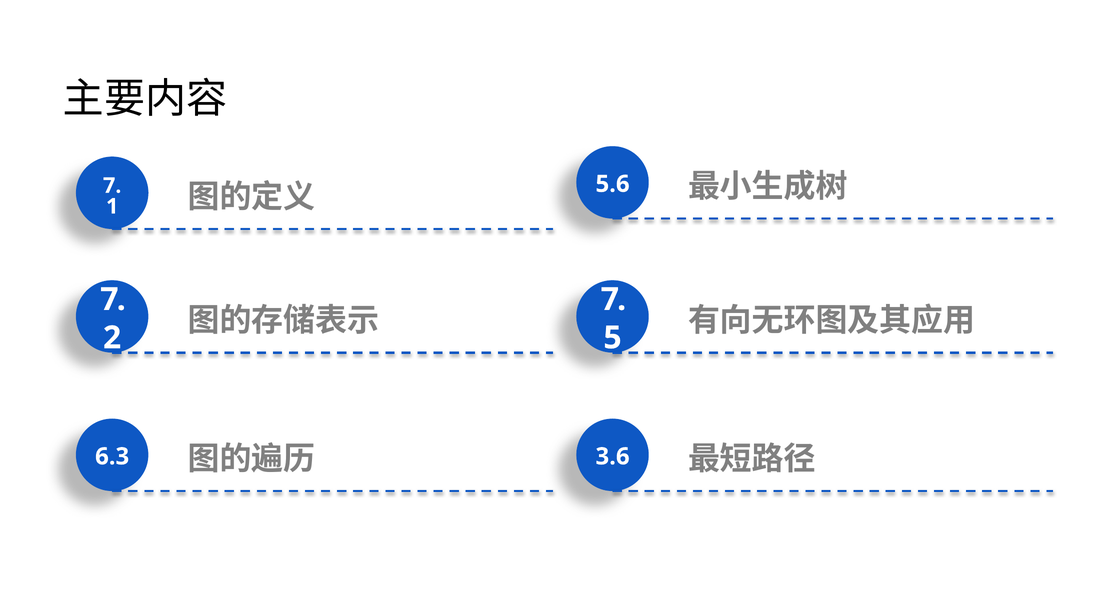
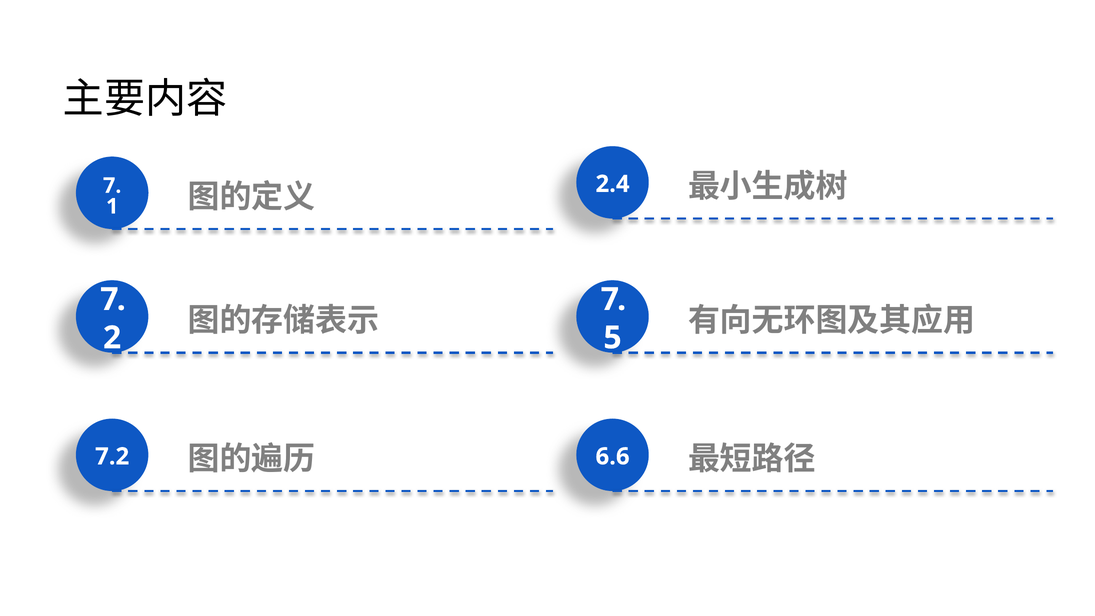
5.6: 5.6 -> 2.4
6.3: 6.3 -> 7.2
3.6: 3.6 -> 6.6
